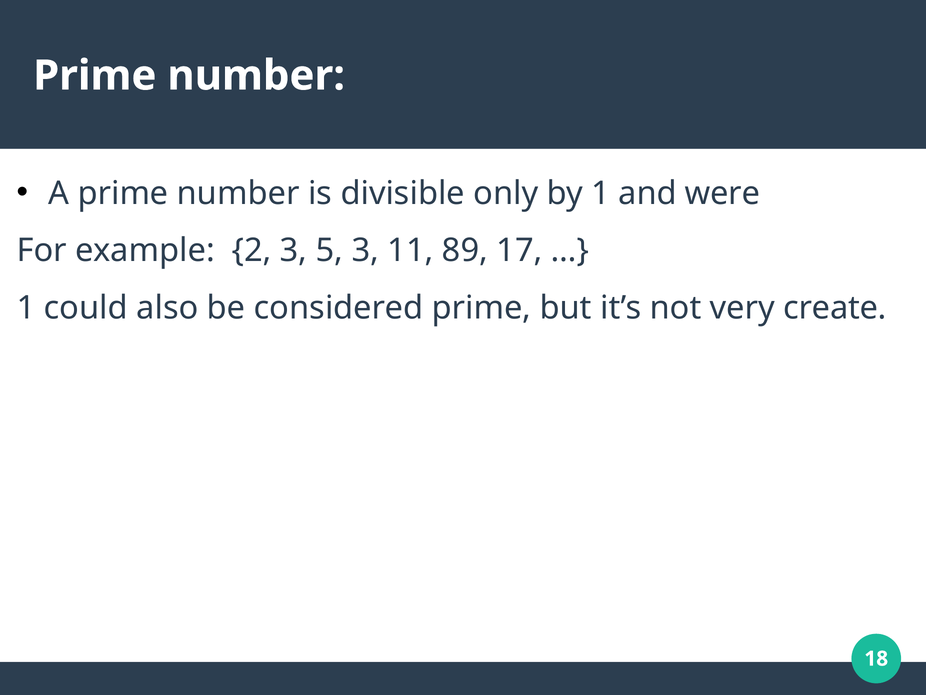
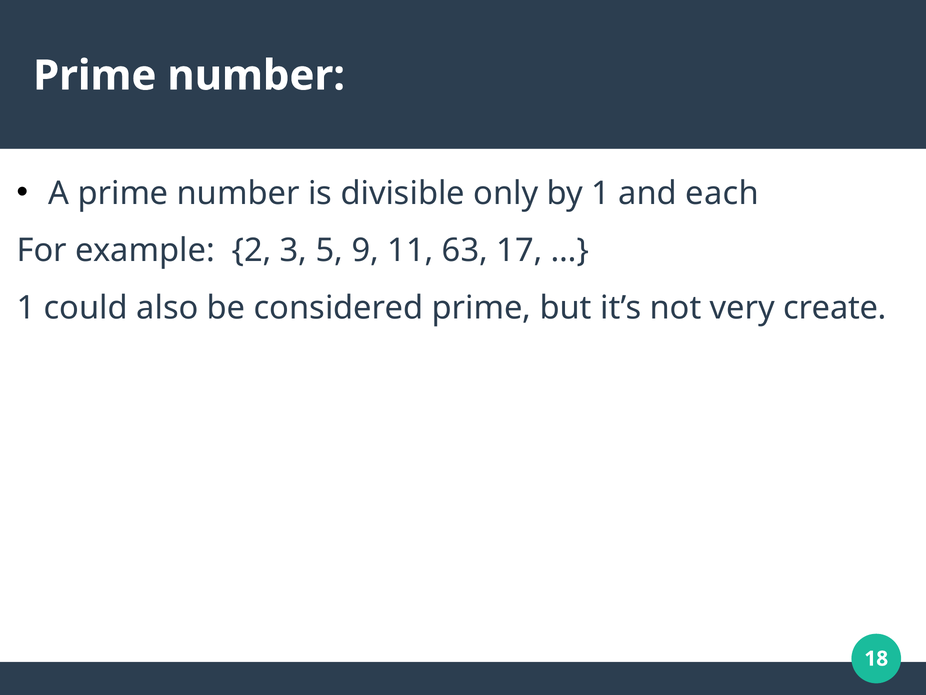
were: were -> each
5 3: 3 -> 9
89: 89 -> 63
